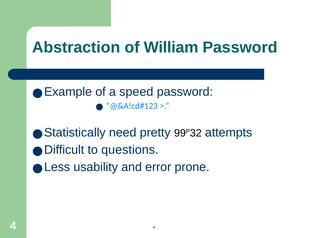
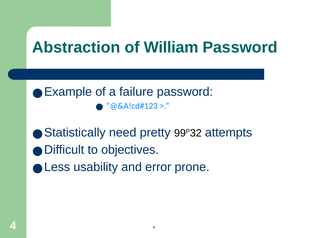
speed: speed -> failure
questions: questions -> objectives
